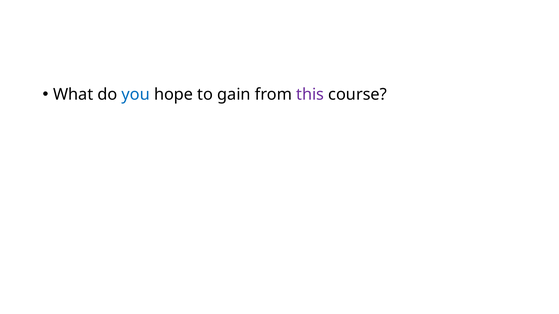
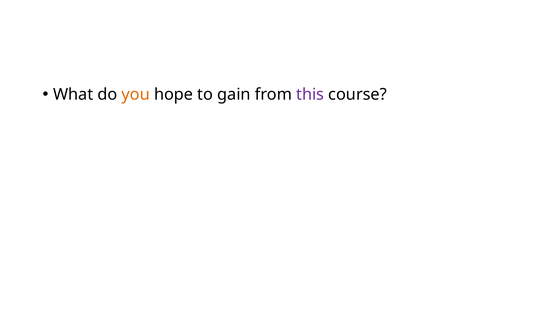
you colour: blue -> orange
